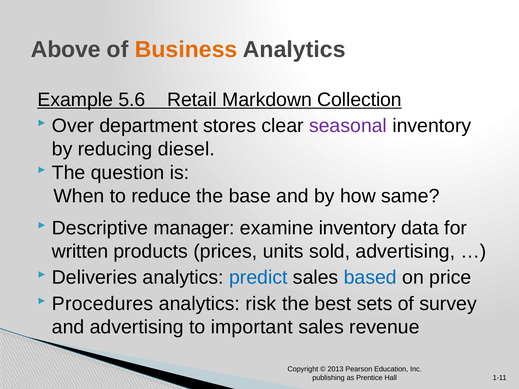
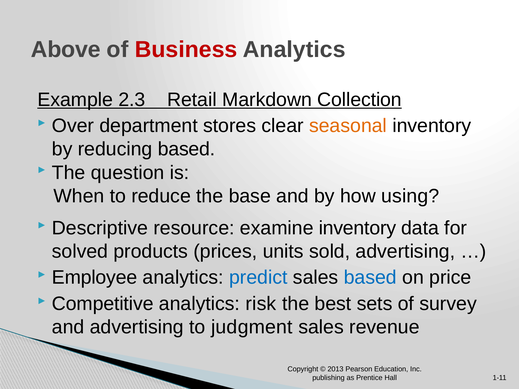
Business colour: orange -> red
5.6: 5.6 -> 2.3
seasonal colour: purple -> orange
reducing diesel: diesel -> based
same: same -> using
manager: manager -> resource
written: written -> solved
Deliveries: Deliveries -> Employee
Procedures: Procedures -> Competitive
important: important -> judgment
